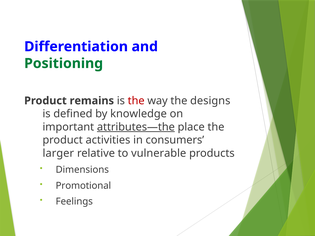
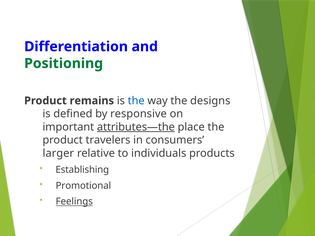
the at (136, 101) colour: red -> blue
knowledge: knowledge -> responsive
activities: activities -> travelers
vulnerable: vulnerable -> individuals
Dimensions: Dimensions -> Establishing
Feelings underline: none -> present
